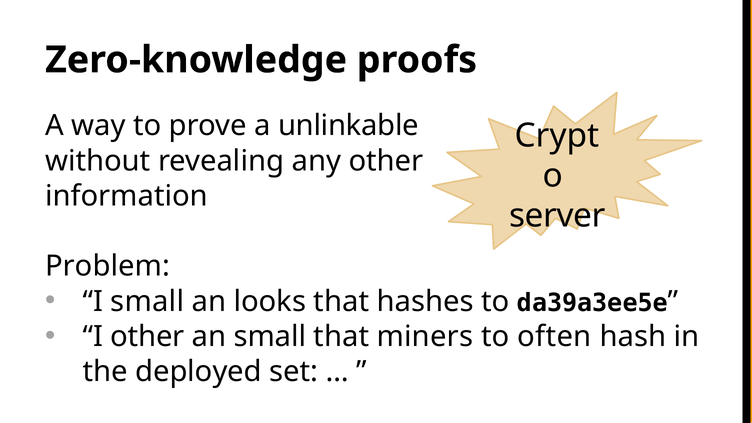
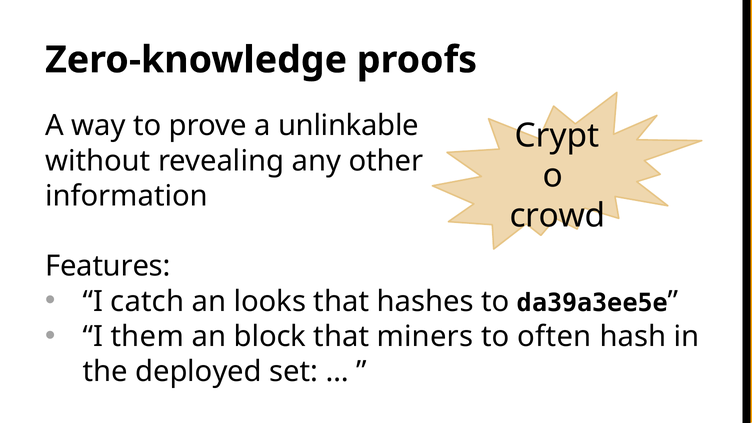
server: server -> crowd
Problem: Problem -> Features
I small: small -> catch
I other: other -> them
an small: small -> block
